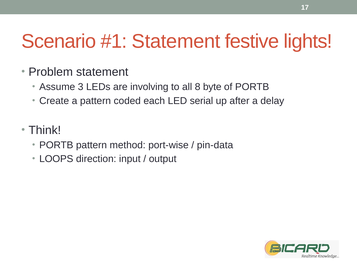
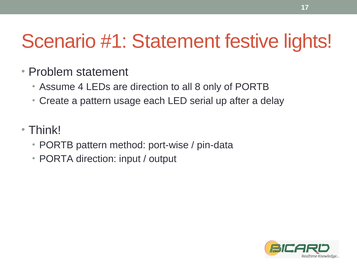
3: 3 -> 4
are involving: involving -> direction
byte: byte -> only
coded: coded -> usage
LOOPS: LOOPS -> PORTA
